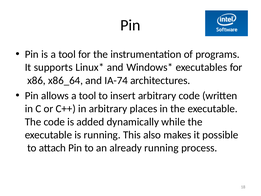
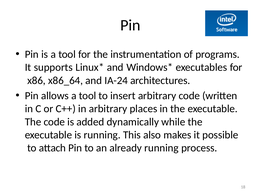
IA-74: IA-74 -> IA-24
